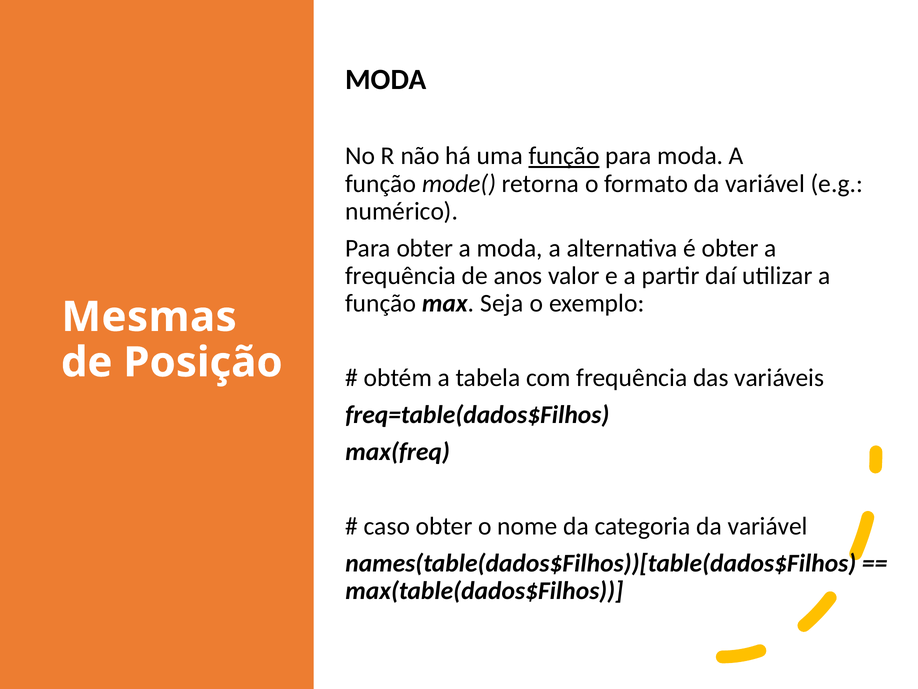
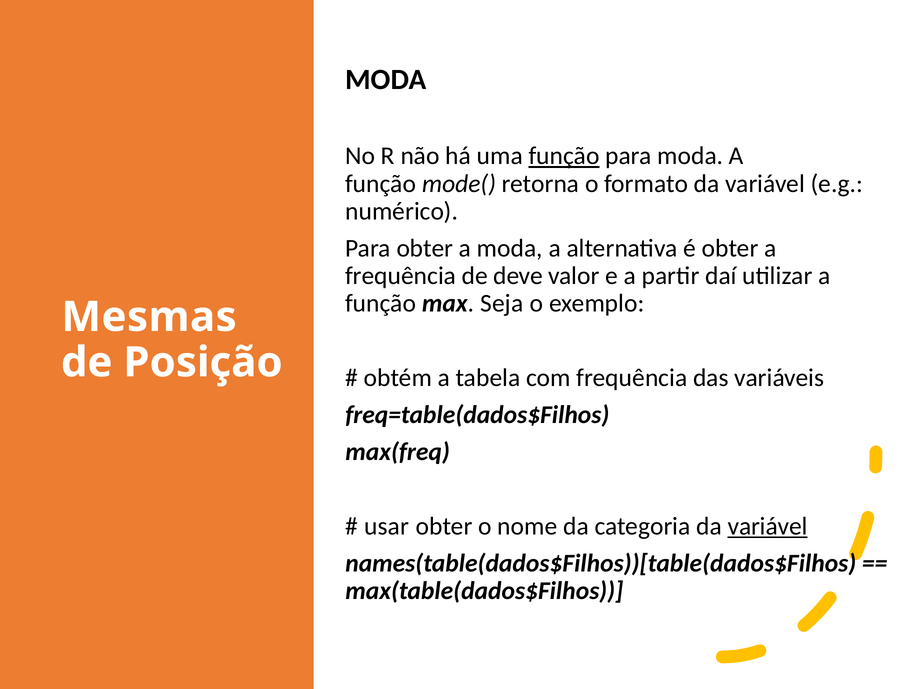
anos: anos -> deve
caso: caso -> usar
variável at (768, 526) underline: none -> present
